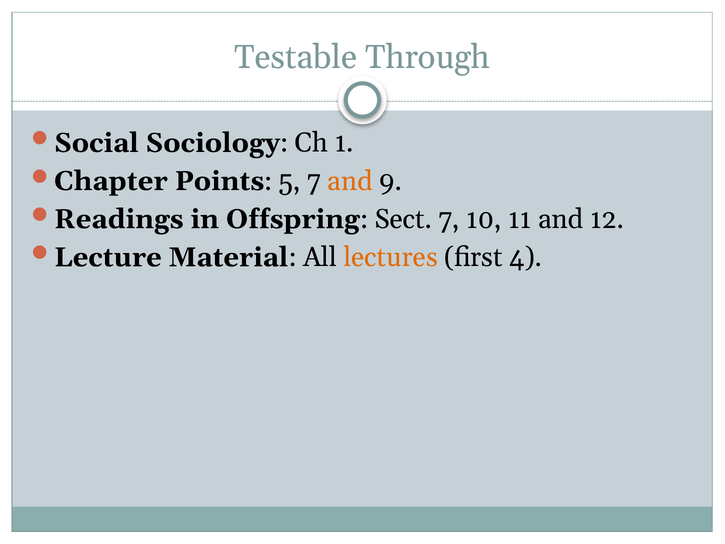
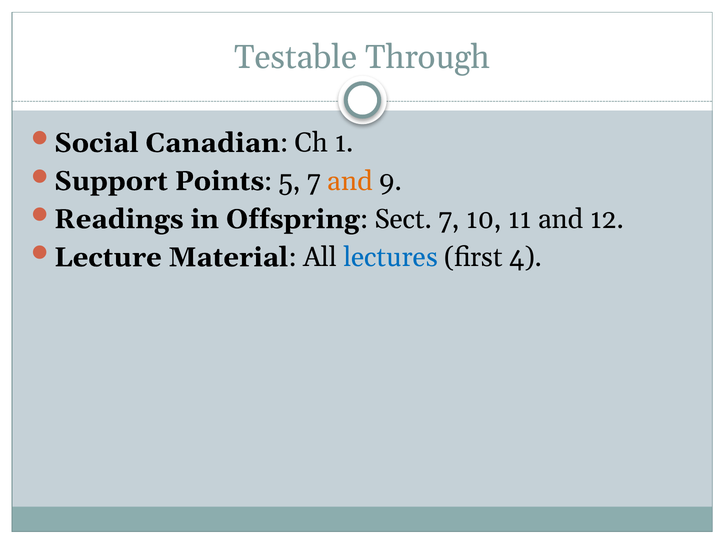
Sociology: Sociology -> Canadian
Chapter: Chapter -> Support
lectures colour: orange -> blue
